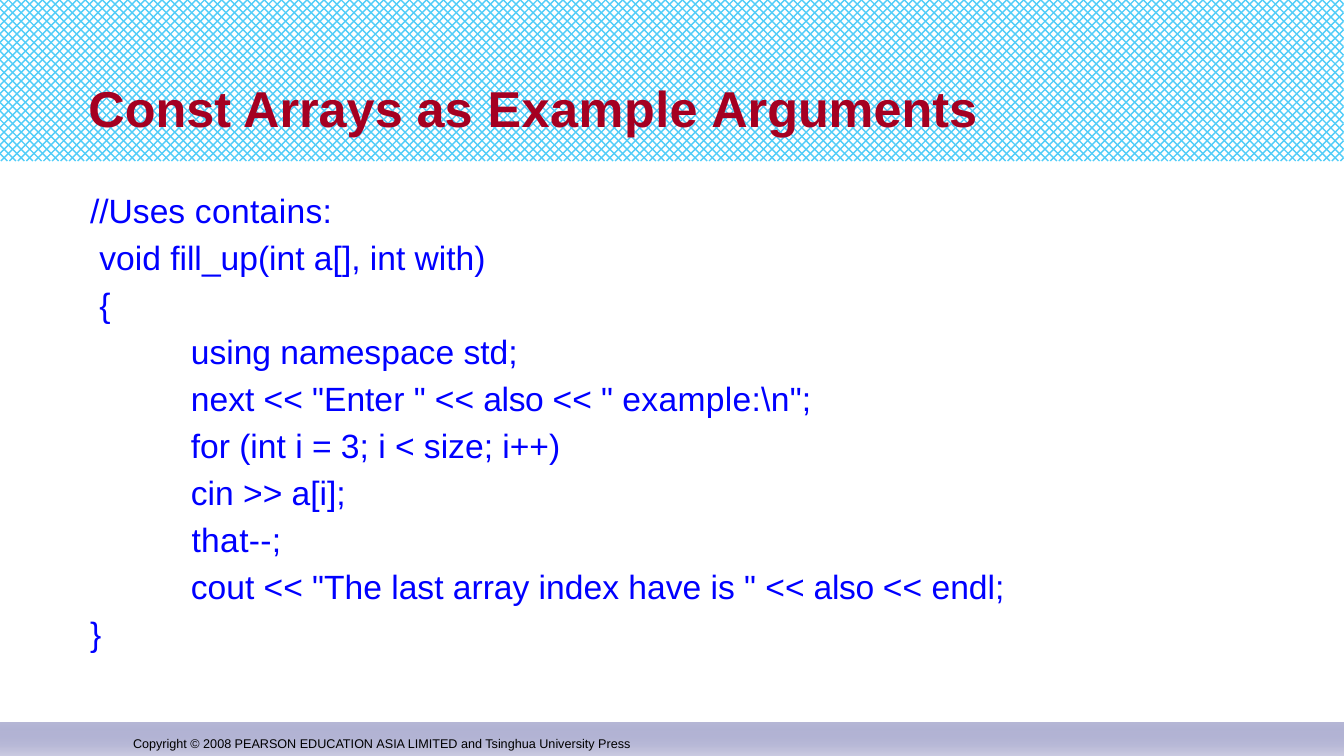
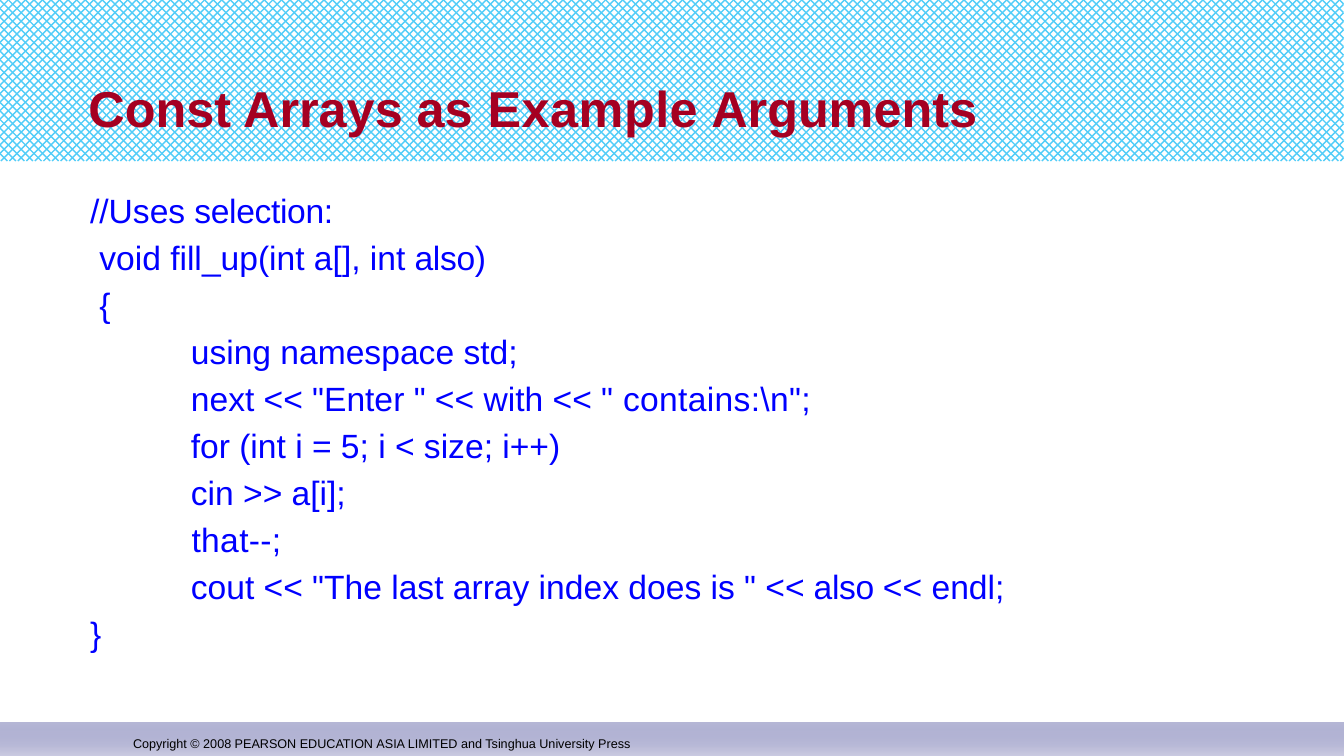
contains: contains -> selection
int with: with -> also
also at (514, 400): also -> with
example:\n: example:\n -> contains:\n
3: 3 -> 5
have: have -> does
